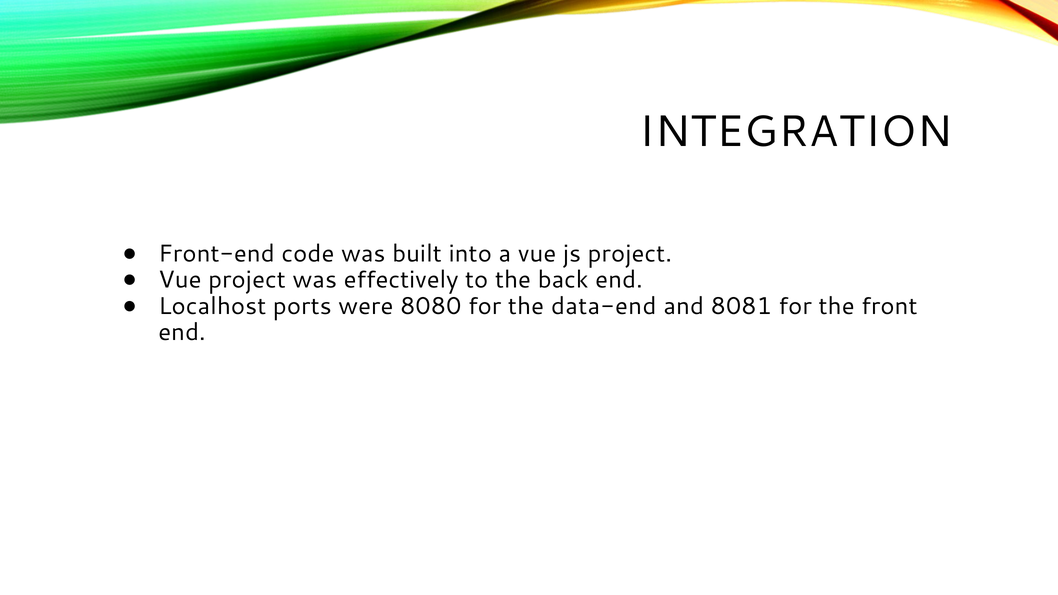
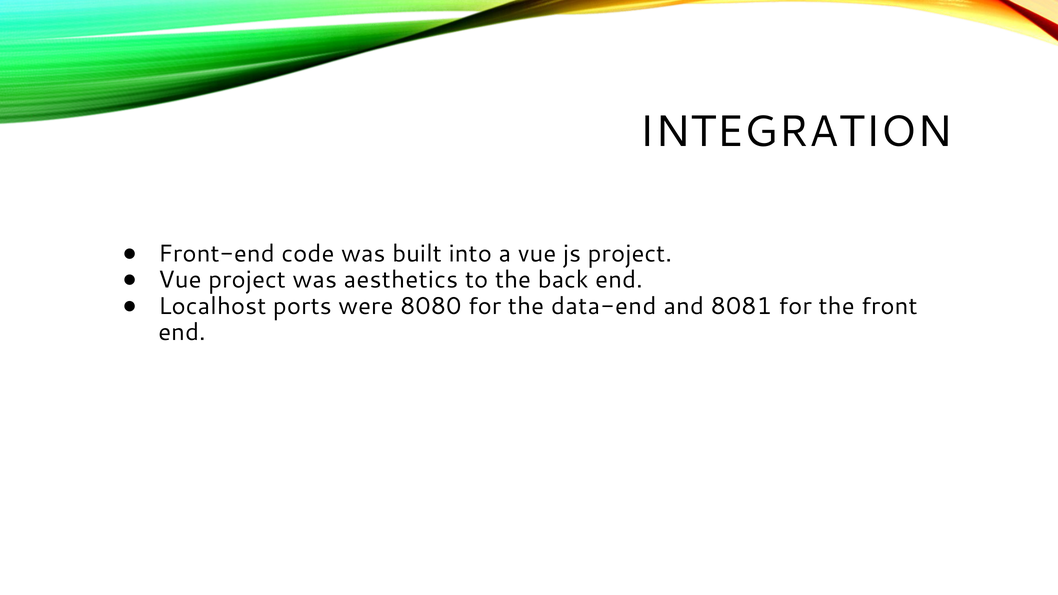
effectively: effectively -> aesthetics
